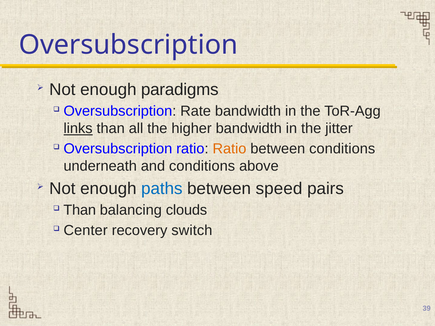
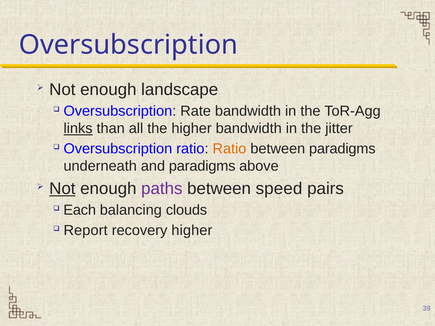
paradigms: paradigms -> landscape
between conditions: conditions -> paradigms
and conditions: conditions -> paradigms
Not at (62, 189) underline: none -> present
paths colour: blue -> purple
Than at (80, 210): Than -> Each
Center: Center -> Report
recovery switch: switch -> higher
